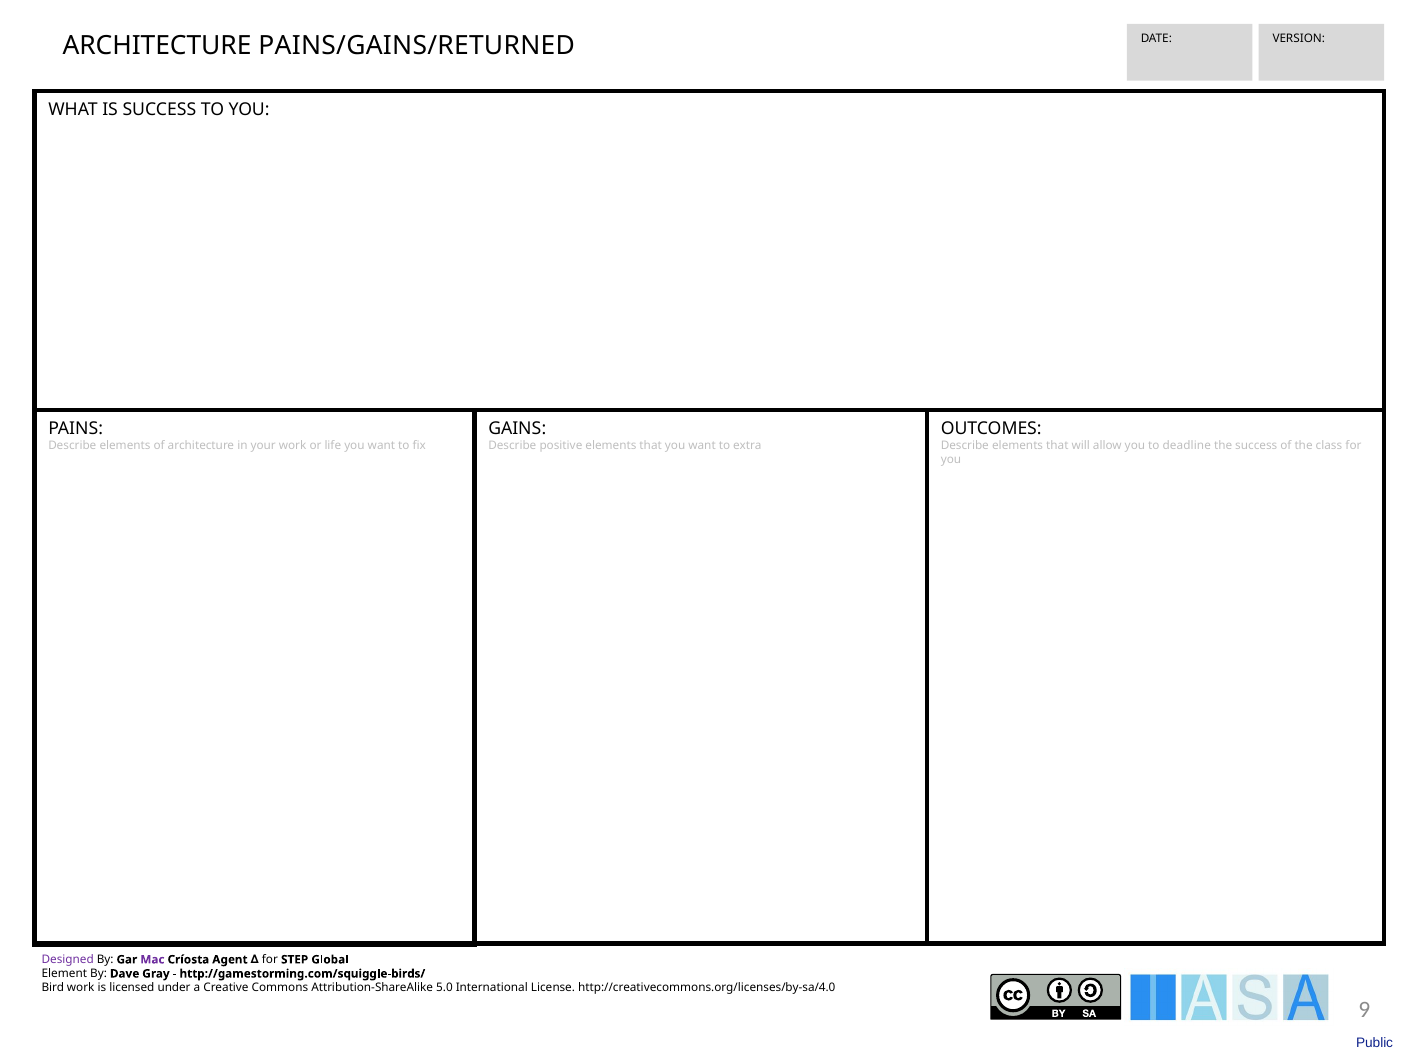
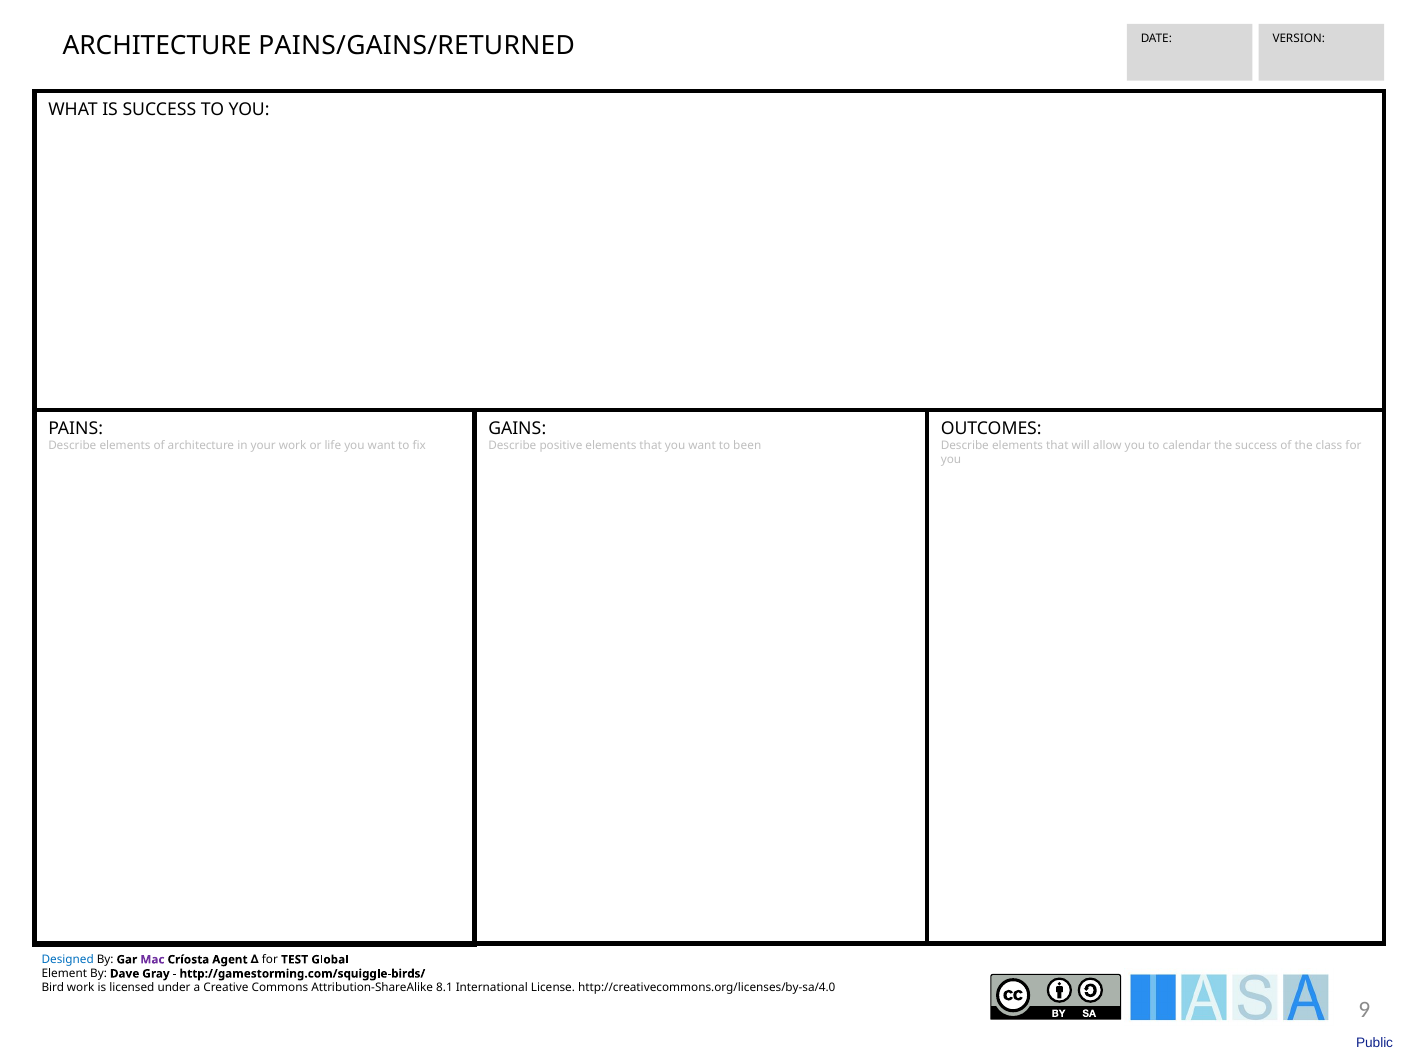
extra: extra -> been
deadline: deadline -> calendar
Designed colour: purple -> blue
STEP: STEP -> TEST
5.0: 5.0 -> 8.1
